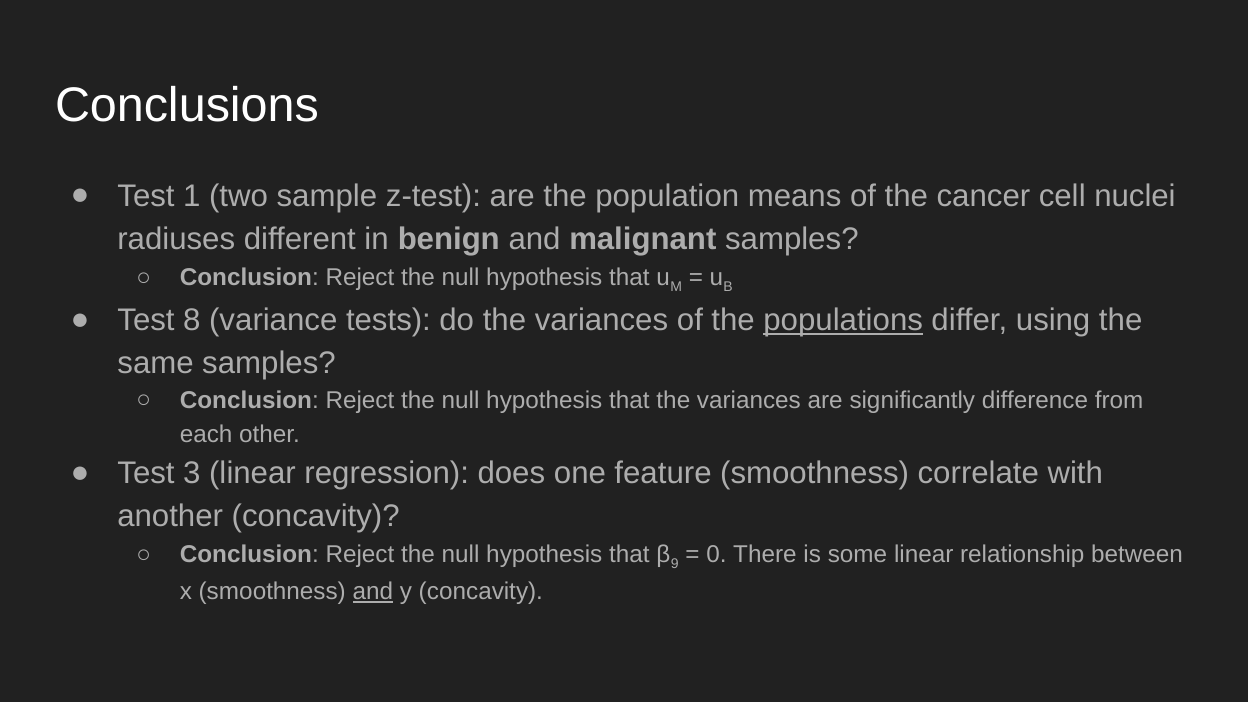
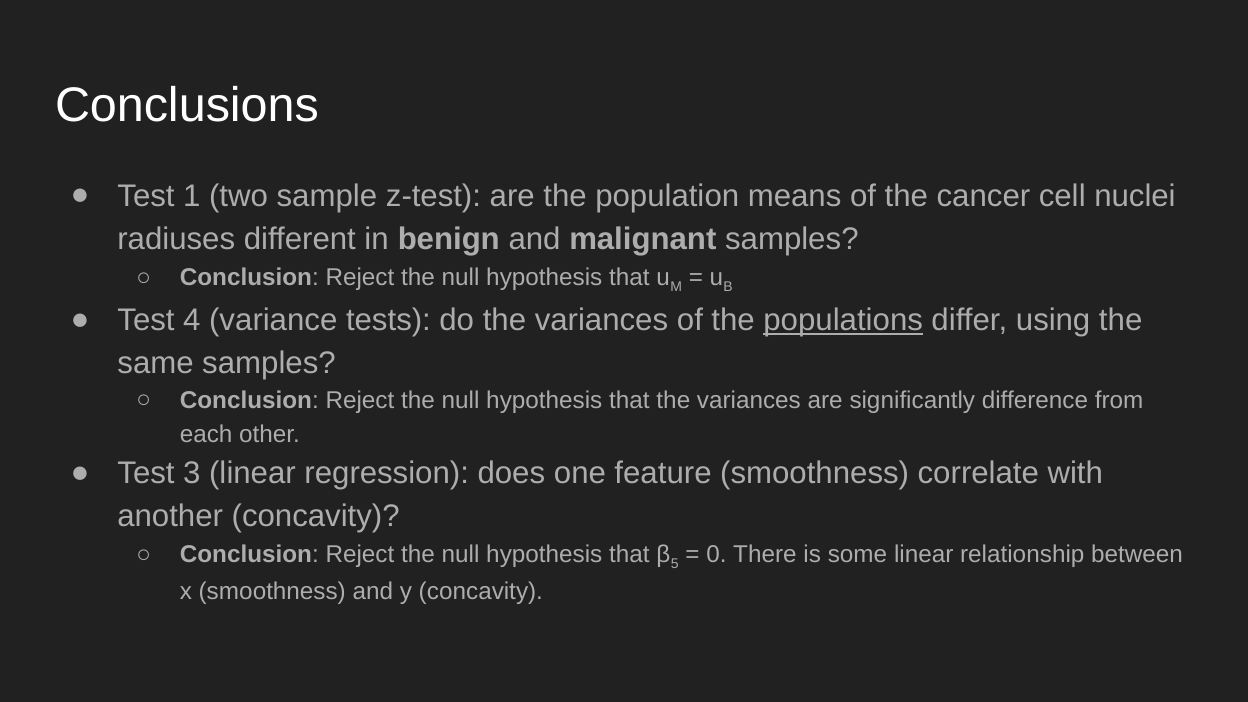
8: 8 -> 4
9: 9 -> 5
and at (373, 592) underline: present -> none
